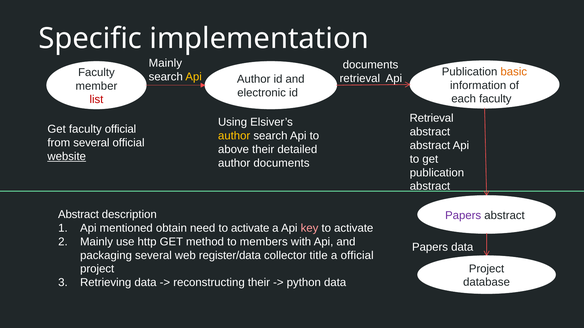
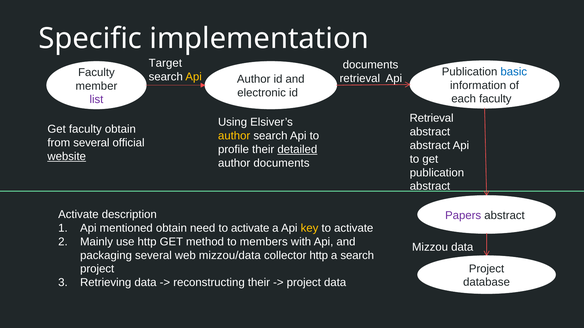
Mainly at (165, 63): Mainly -> Target
basic colour: orange -> blue
list colour: red -> purple
faculty official: official -> obtain
above: above -> profile
detailed underline: none -> present
Abstract at (78, 215): Abstract -> Activate
key colour: pink -> yellow
Papers at (430, 247): Papers -> Mizzou
register/data: register/data -> mizzou/data
collector title: title -> http
a official: official -> search
python at (304, 283): python -> project
